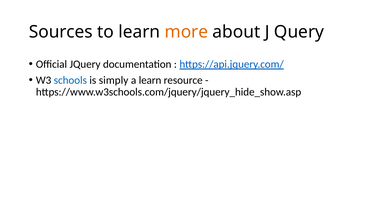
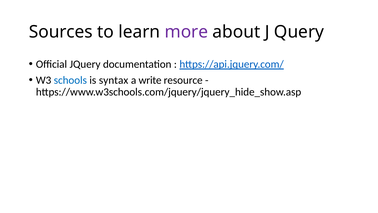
more colour: orange -> purple
simply: simply -> syntax
a learn: learn -> write
